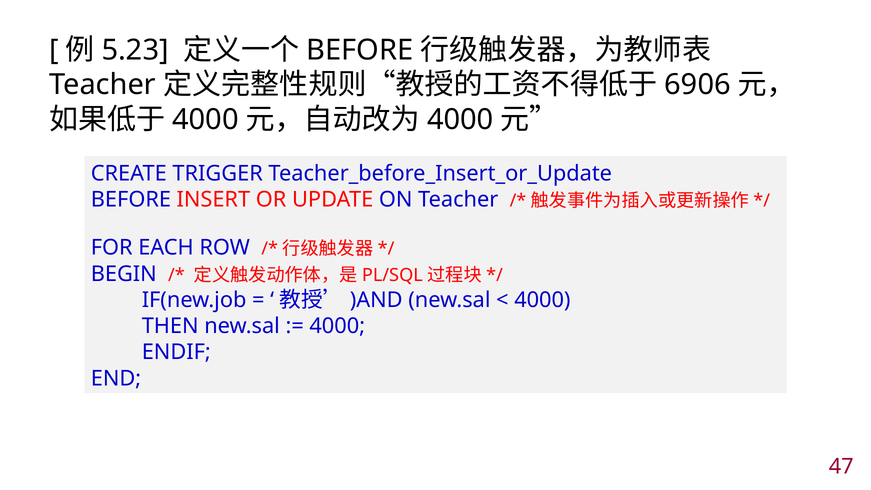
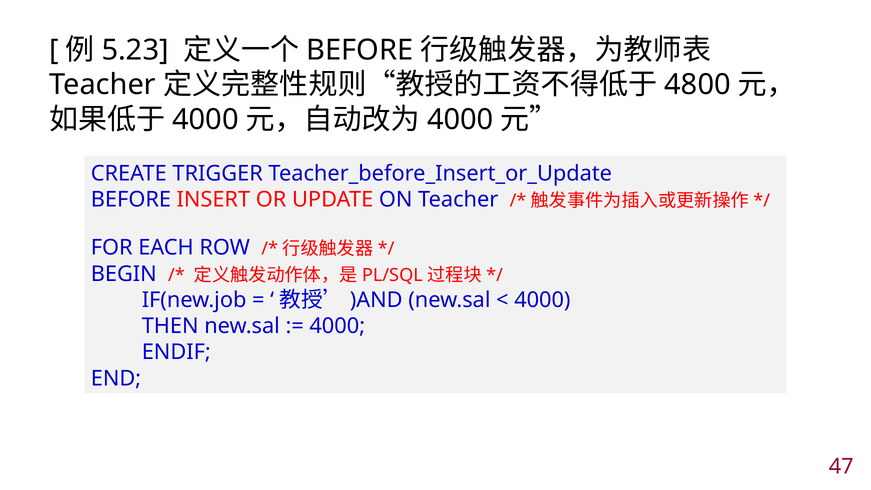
6906: 6906 -> 4800
